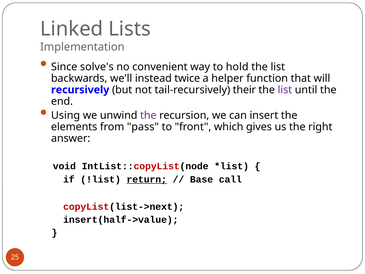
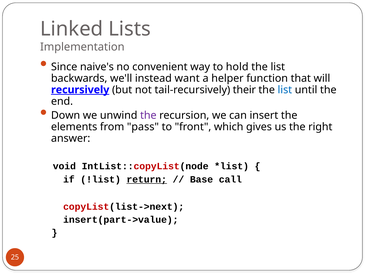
solve's: solve's -> naive's
twice: twice -> want
recursively underline: none -> present
list at (285, 90) colour: purple -> blue
Using: Using -> Down
insert(half->value: insert(half->value -> insert(part->value
